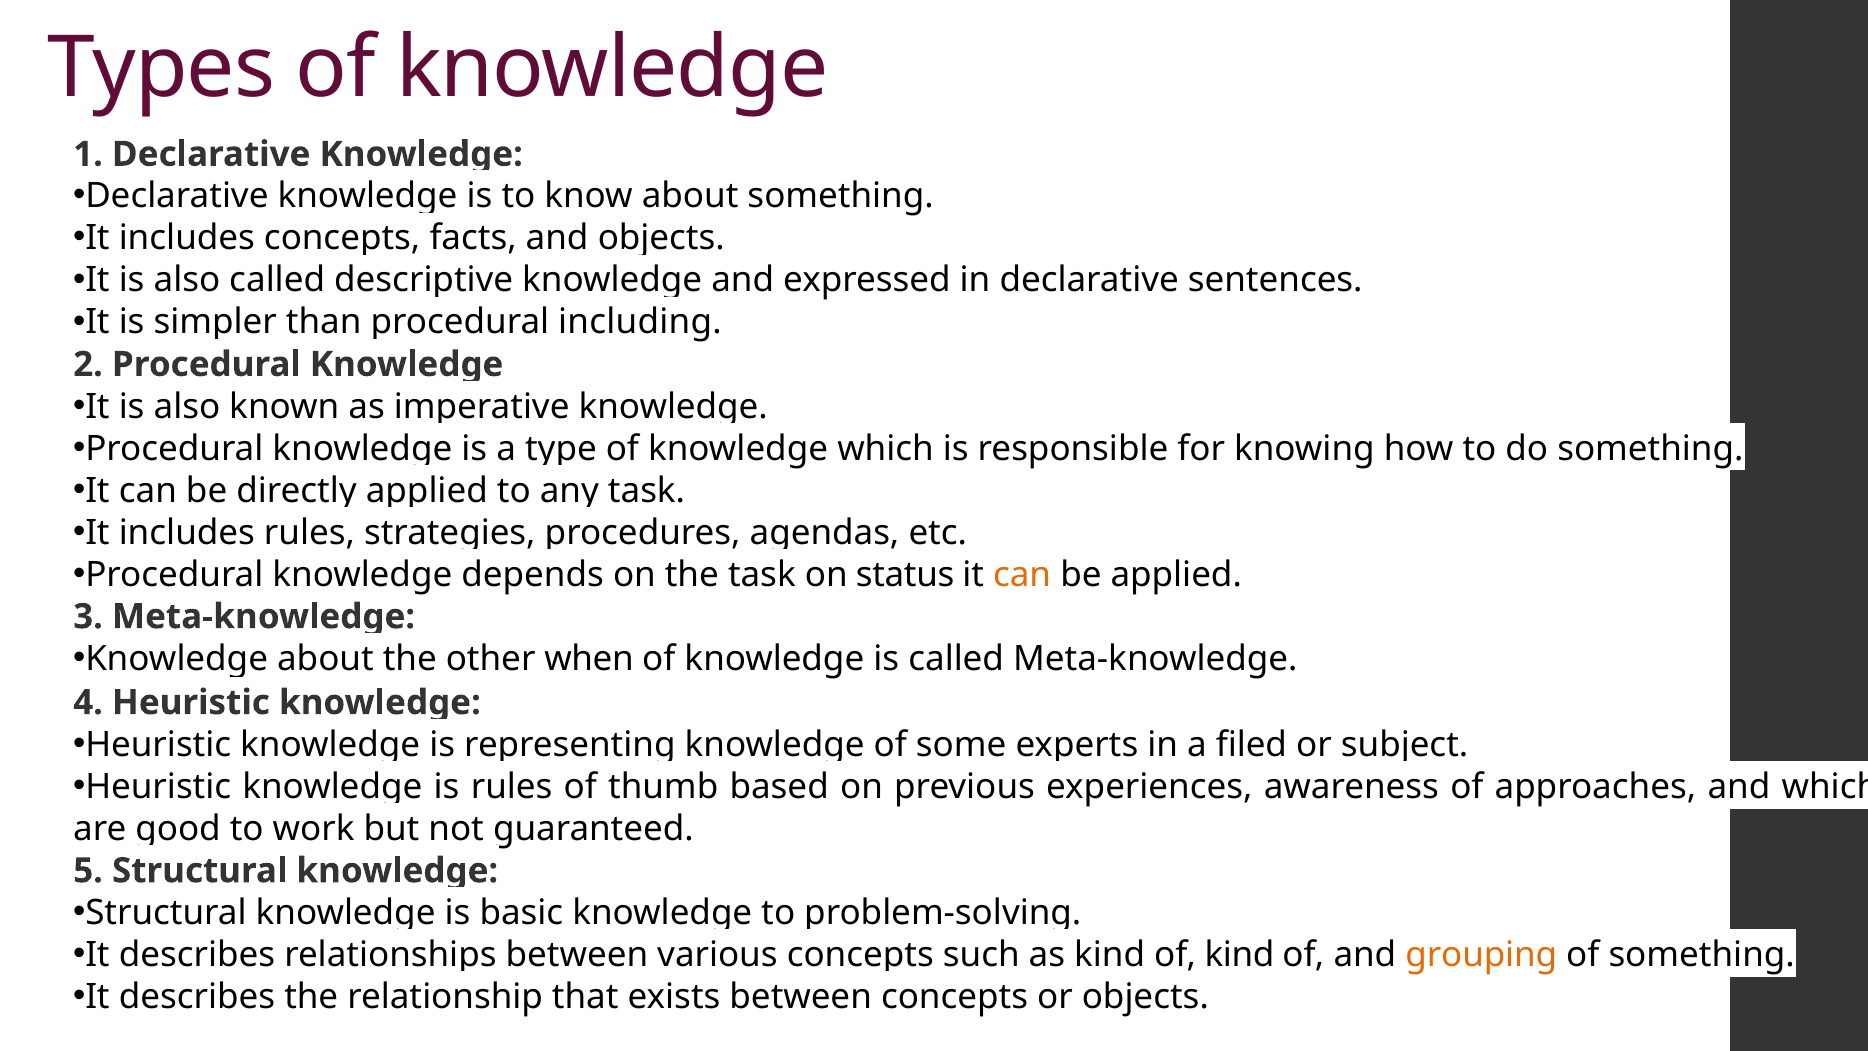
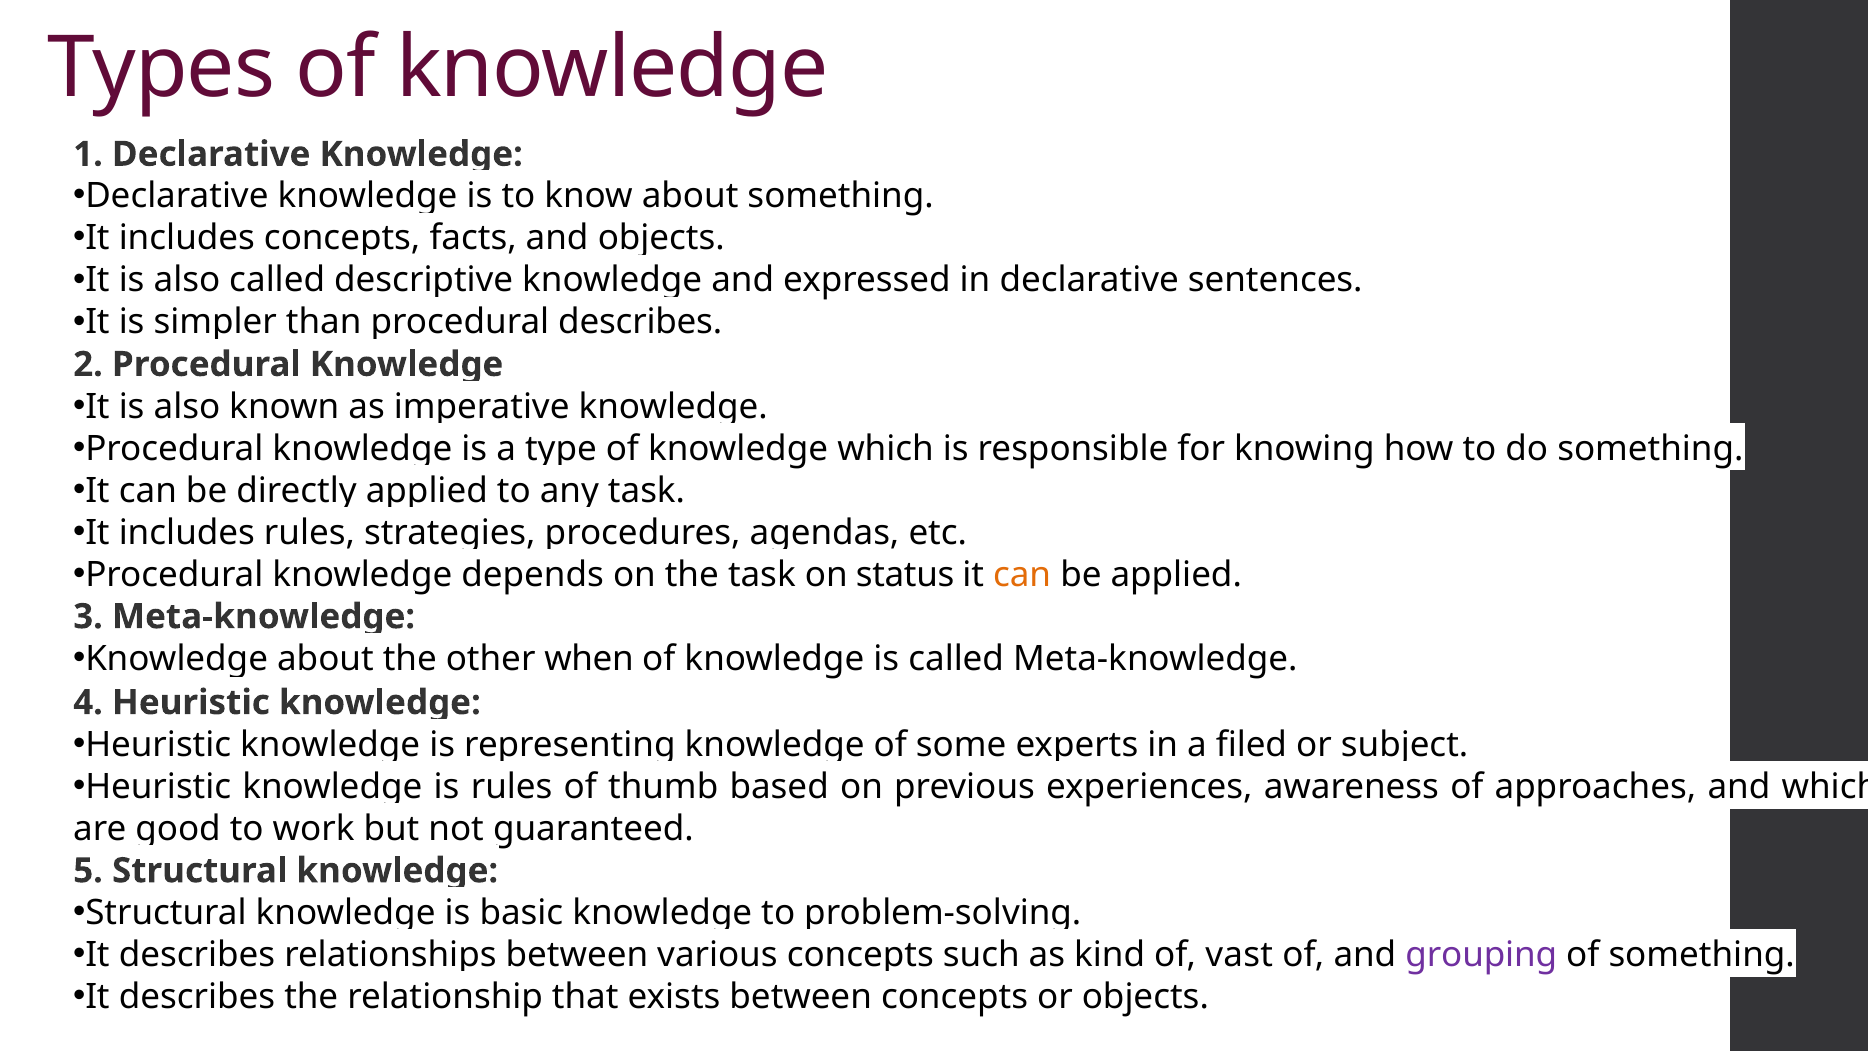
including at (640, 322): including -> describes
kind at (1240, 955): kind -> vast
grouping colour: orange -> purple
